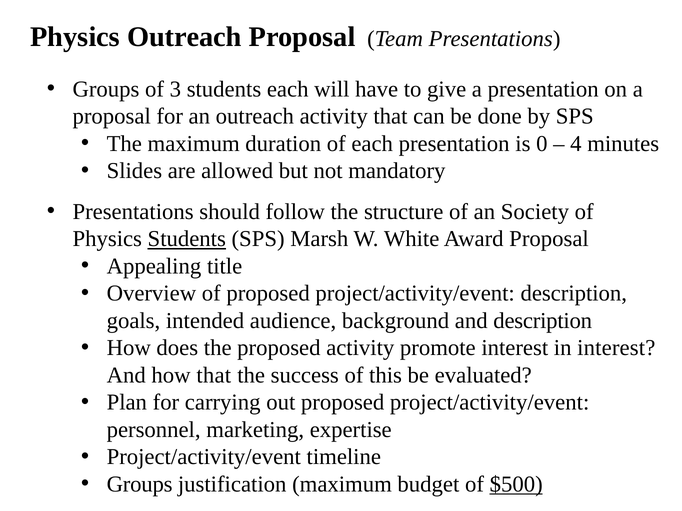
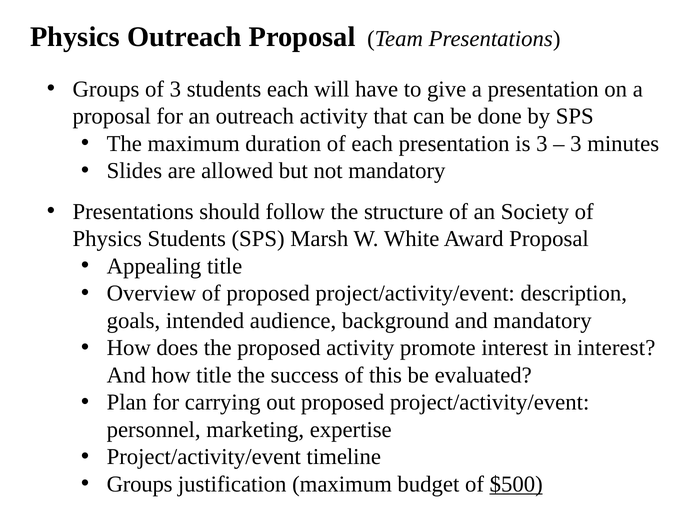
is 0: 0 -> 3
4 at (576, 144): 4 -> 3
Students at (187, 239) underline: present -> none
and description: description -> mandatory
how that: that -> title
